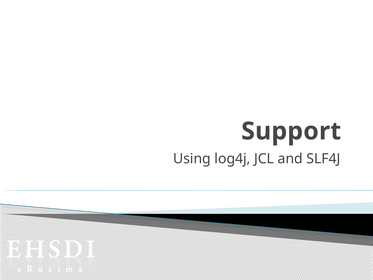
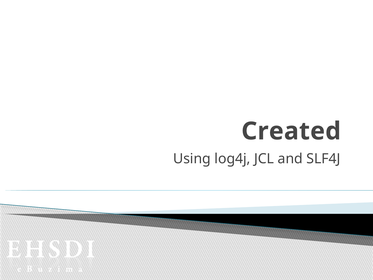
Support: Support -> Created
